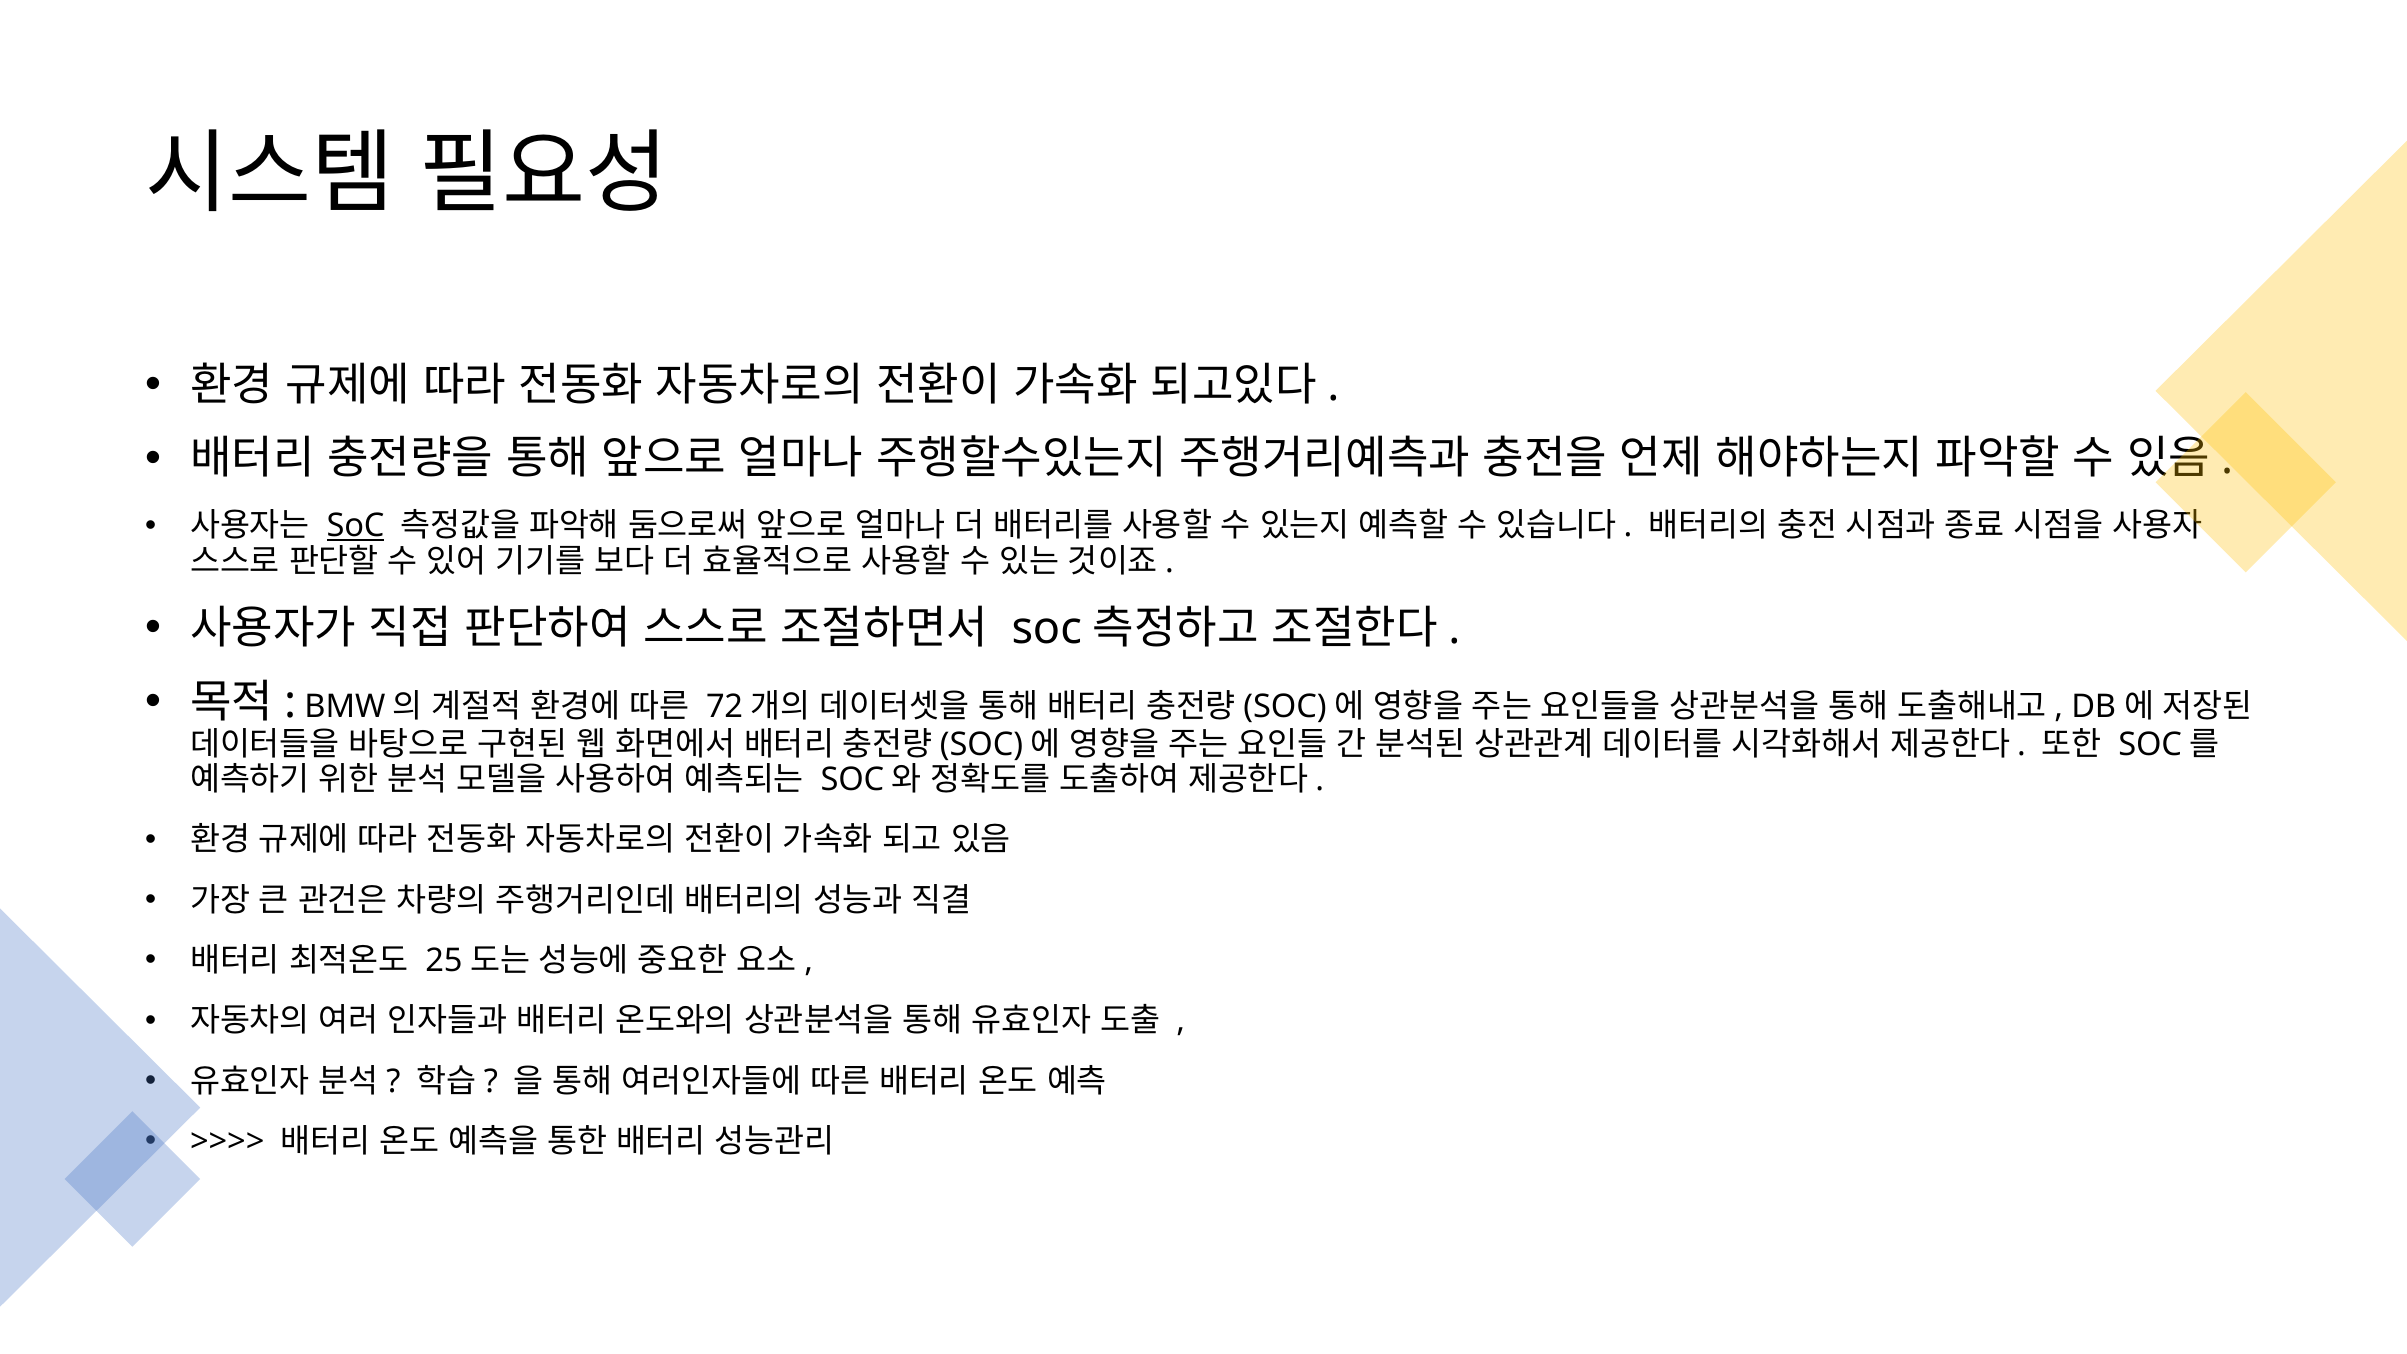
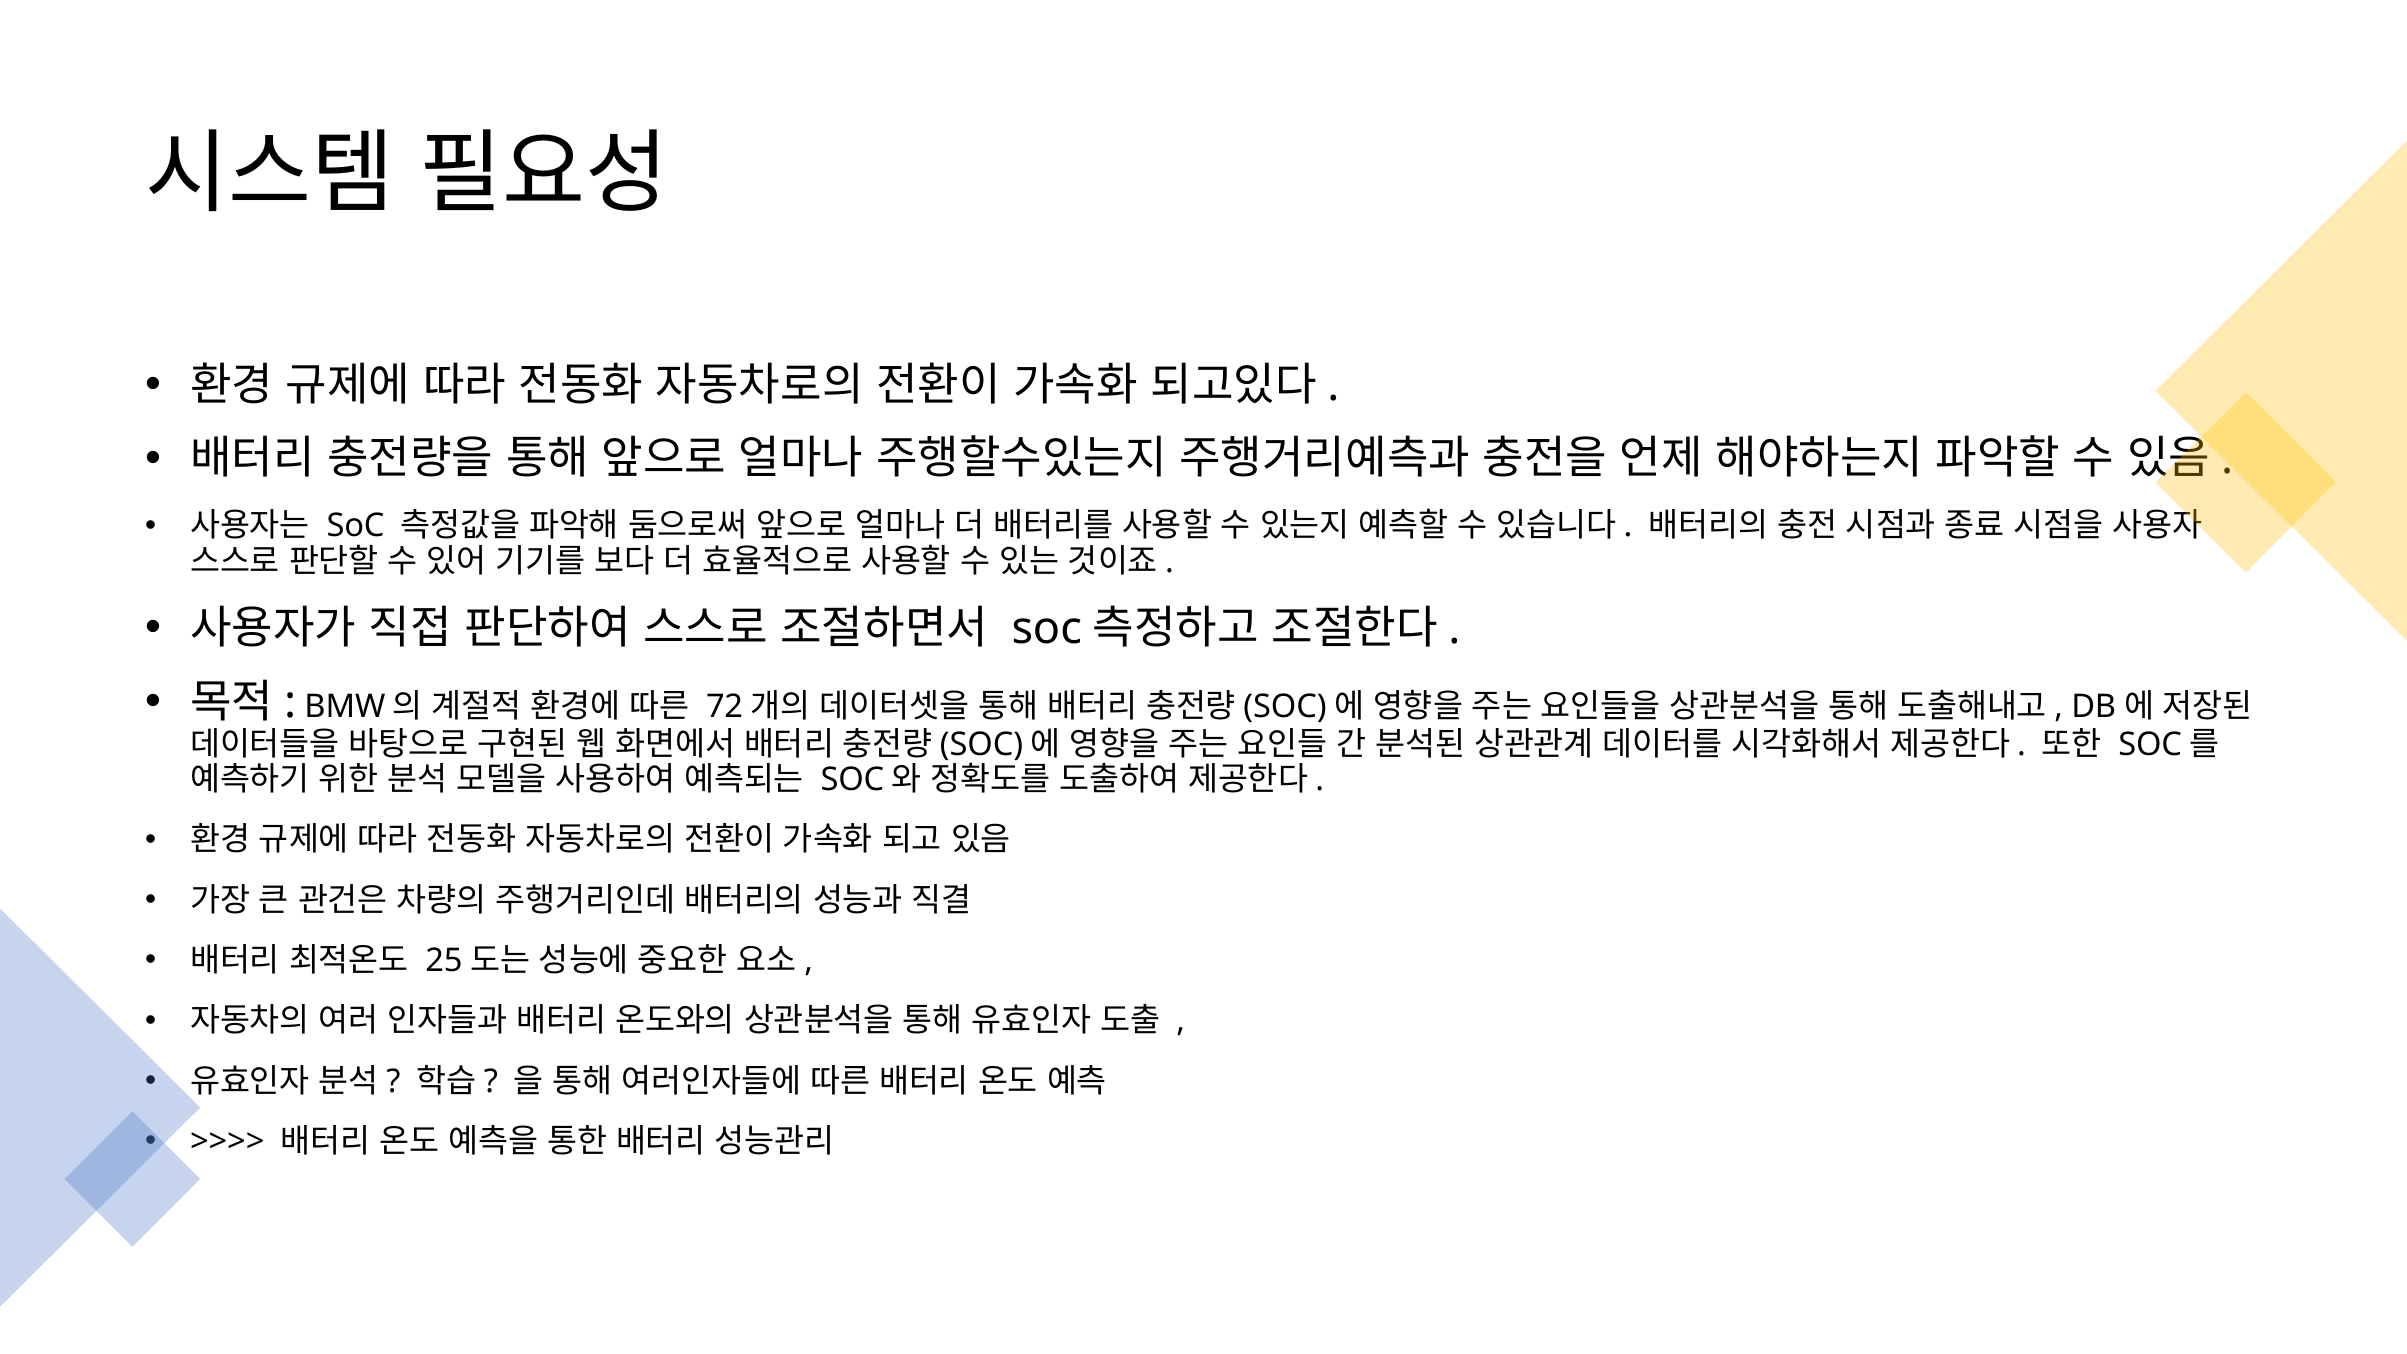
SoC underline: present -> none
